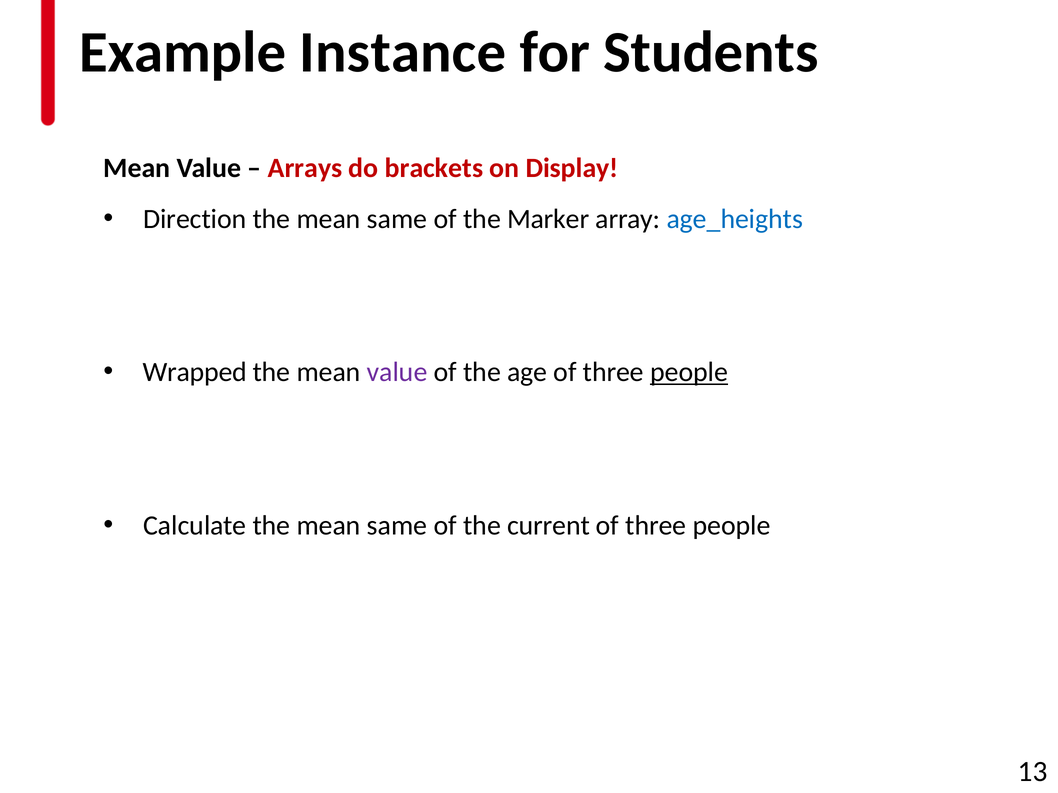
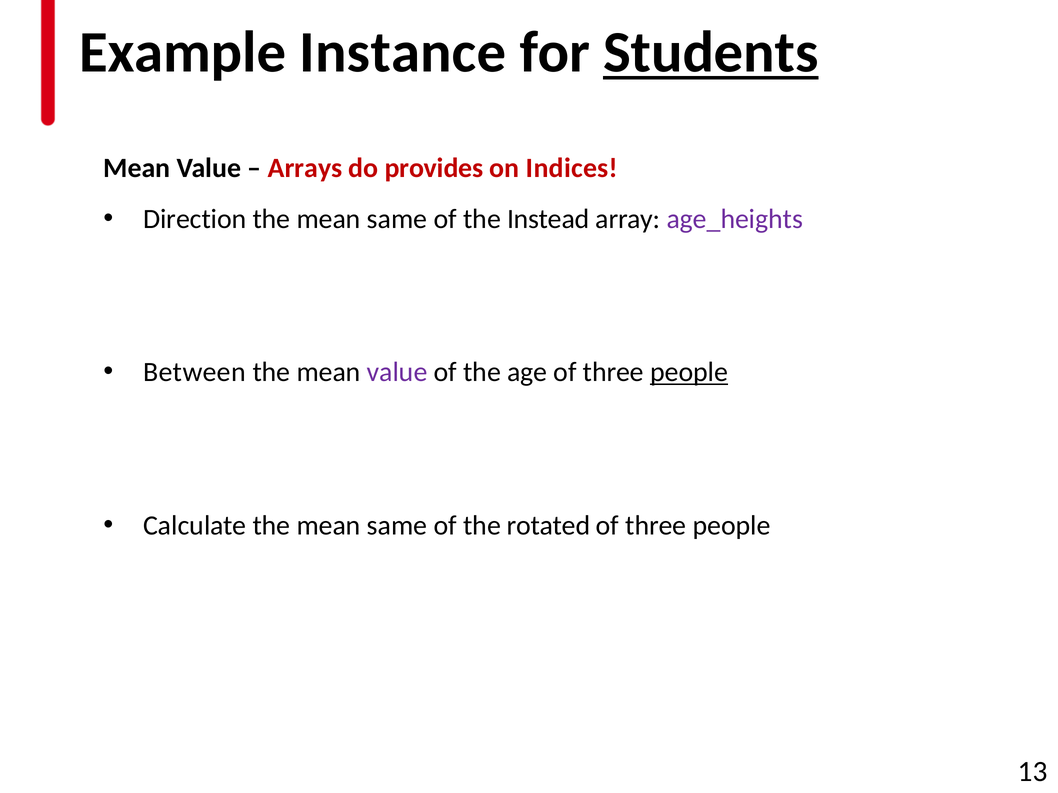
Students underline: none -> present
brackets: brackets -> provides
Display: Display -> Indices
Marker: Marker -> Instead
age_heights colour: blue -> purple
Wrapped: Wrapped -> Between
current: current -> rotated
